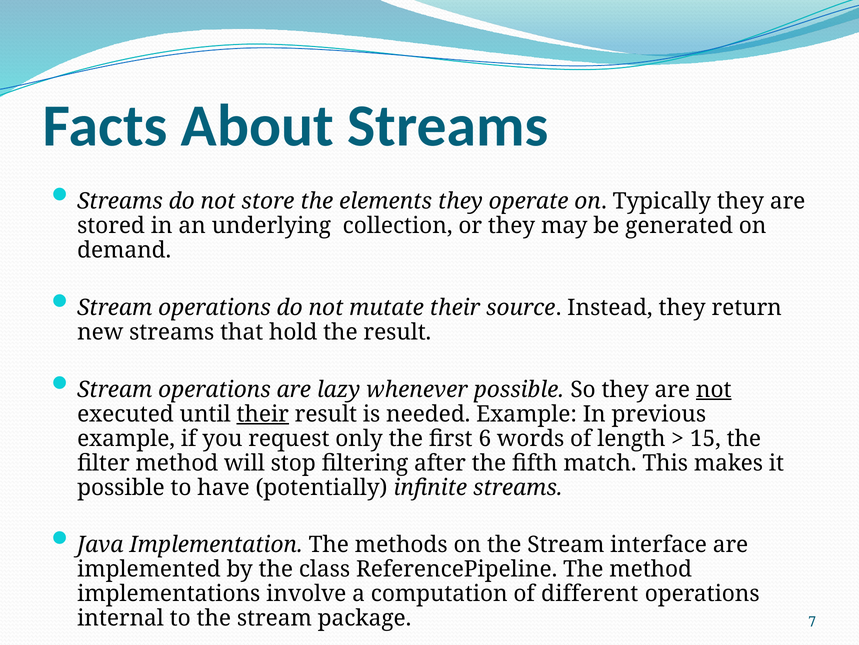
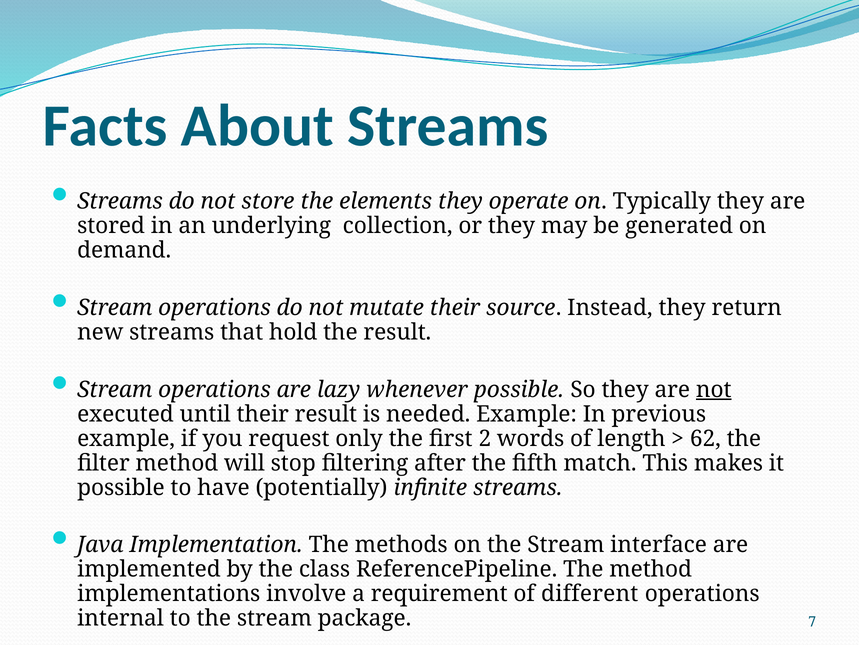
their at (263, 414) underline: present -> none
6: 6 -> 2
15: 15 -> 62
computation: computation -> requirement
